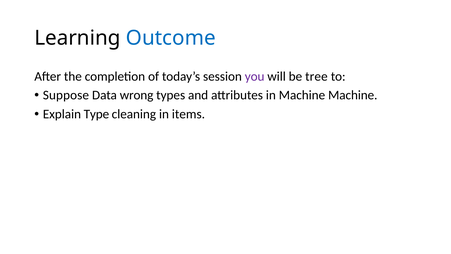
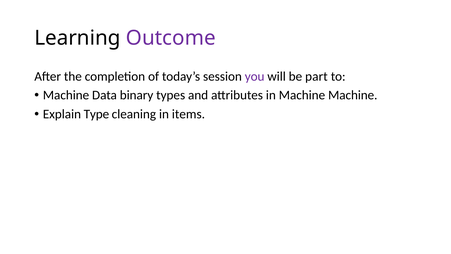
Outcome colour: blue -> purple
tree: tree -> part
Suppose at (66, 95): Suppose -> Machine
wrong: wrong -> binary
